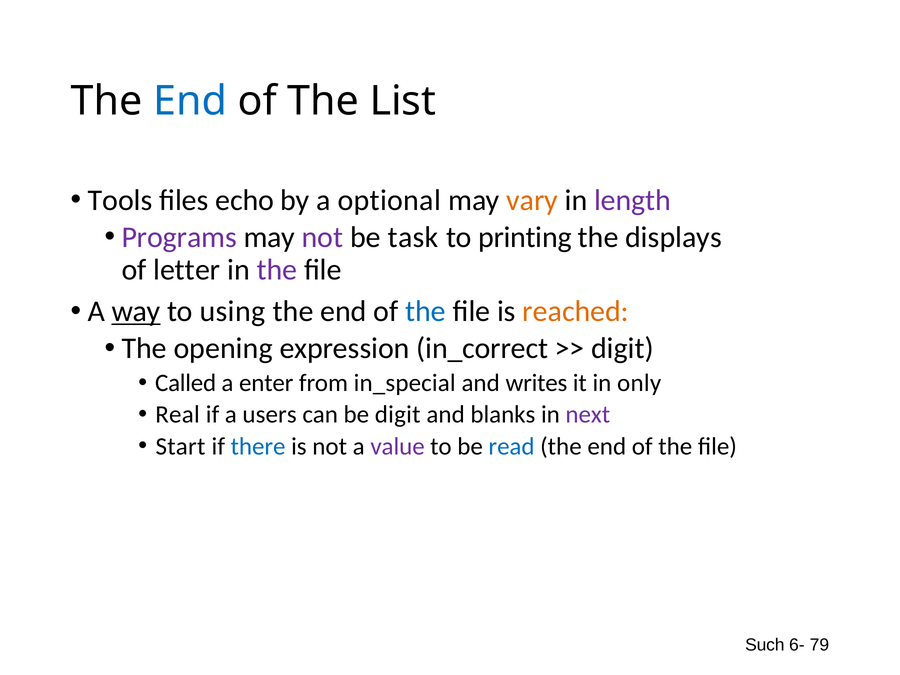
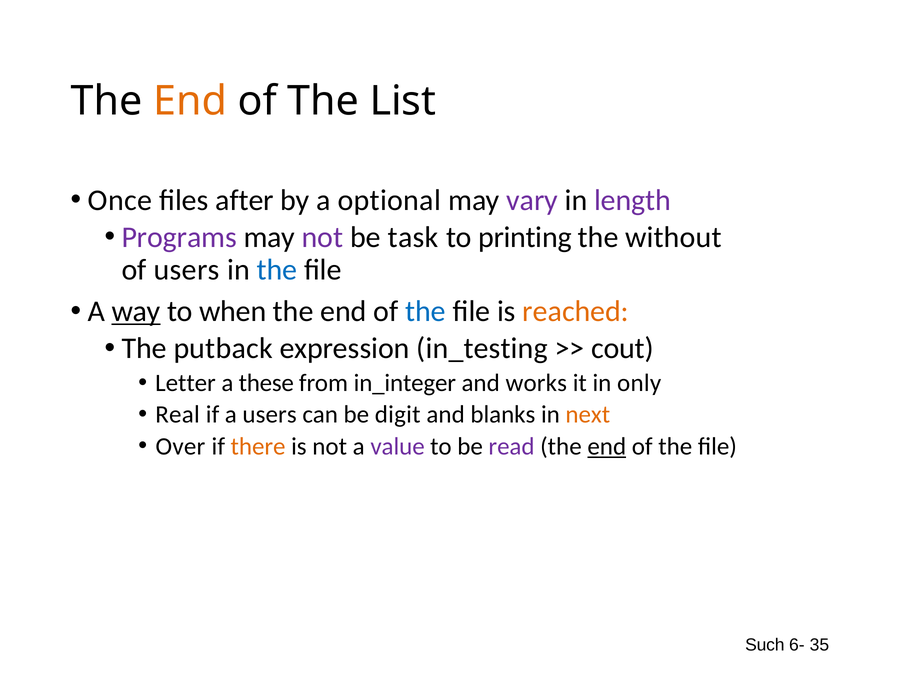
End at (190, 101) colour: blue -> orange
Tools: Tools -> Once
echo: echo -> after
vary colour: orange -> purple
displays: displays -> without
of letter: letter -> users
the at (277, 270) colour: purple -> blue
using: using -> when
opening: opening -> putback
in_correct: in_correct -> in_testing
digit at (622, 349): digit -> cout
Called: Called -> Letter
enter: enter -> these
in_special: in_special -> in_integer
writes: writes -> works
next colour: purple -> orange
Start: Start -> Over
there colour: blue -> orange
read colour: blue -> purple
end at (607, 446) underline: none -> present
79: 79 -> 35
